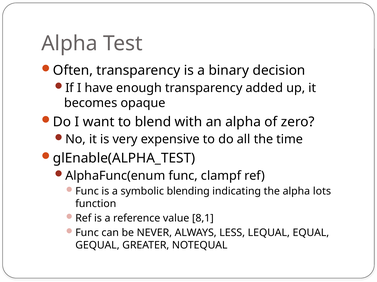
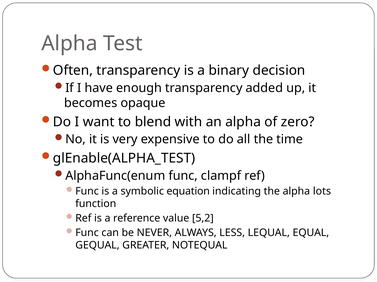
blending: blending -> equation
8,1: 8,1 -> 5,2
